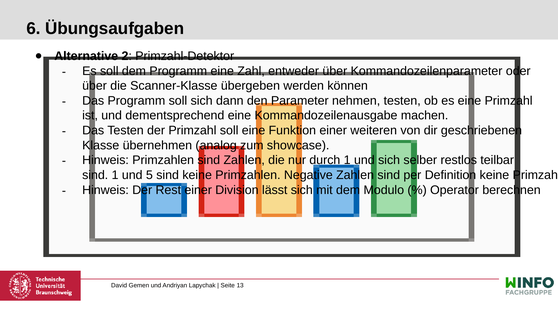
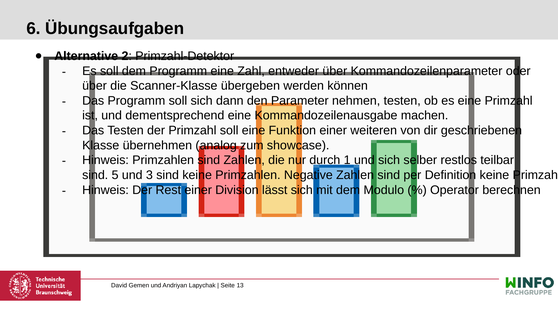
sind 1: 1 -> 5
5: 5 -> 3
